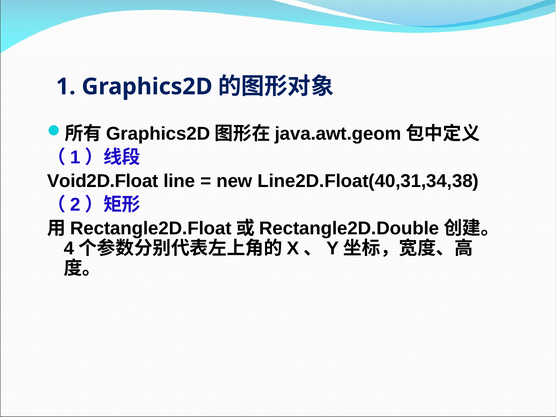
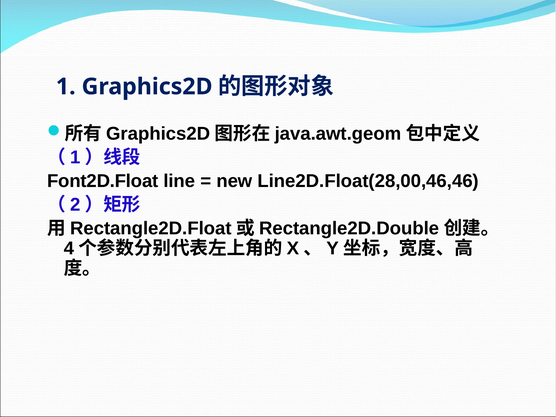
Void2D.Float: Void2D.Float -> Font2D.Float
Line2D.Float(40,31,34,38: Line2D.Float(40,31,34,38 -> Line2D.Float(28,00,46,46
